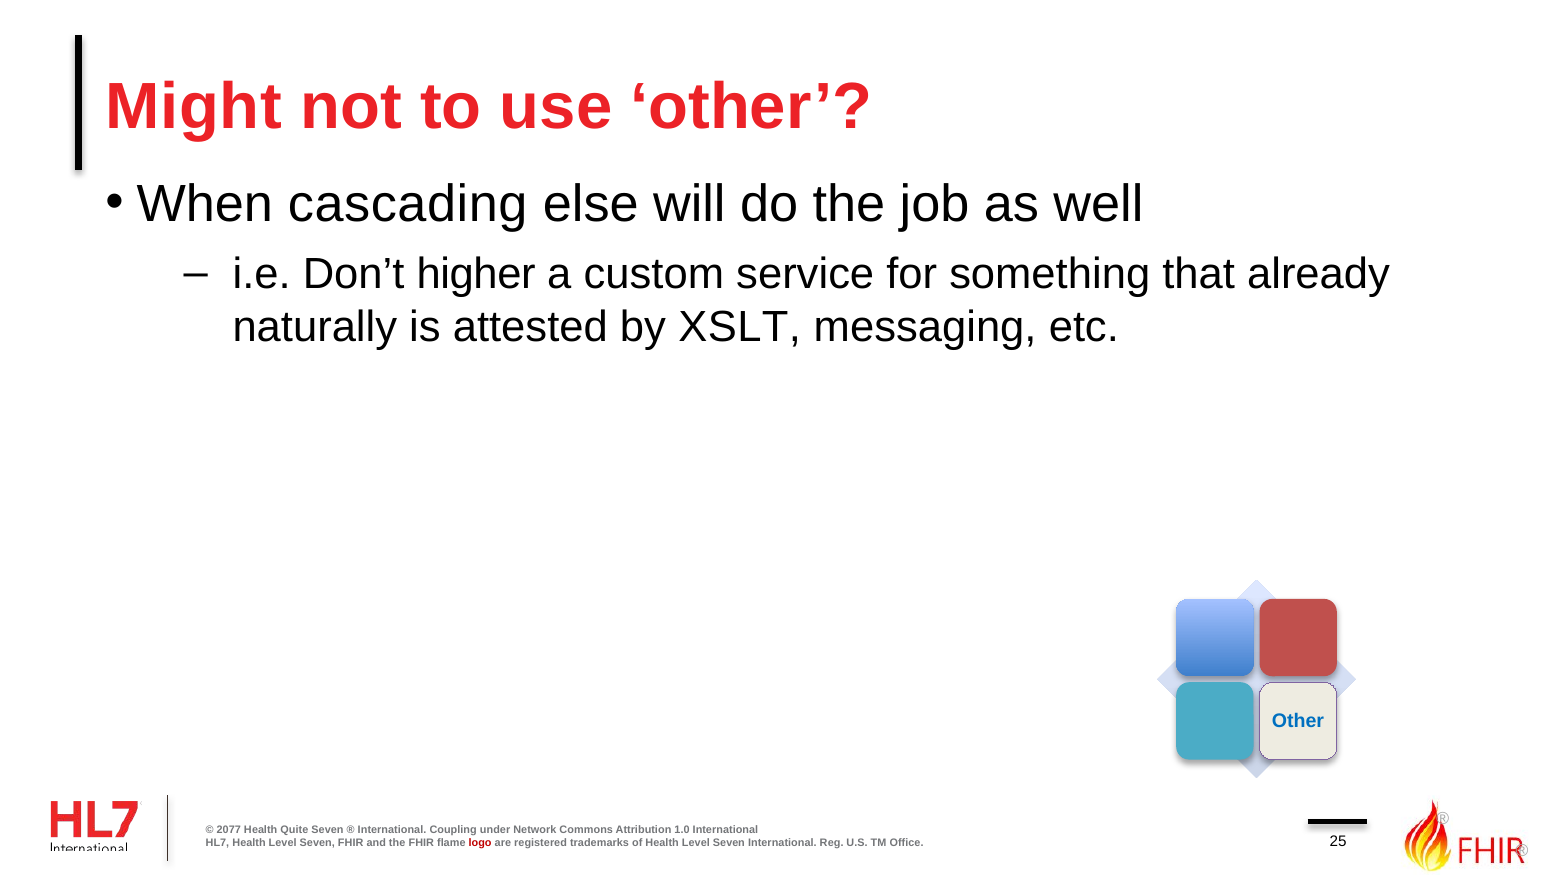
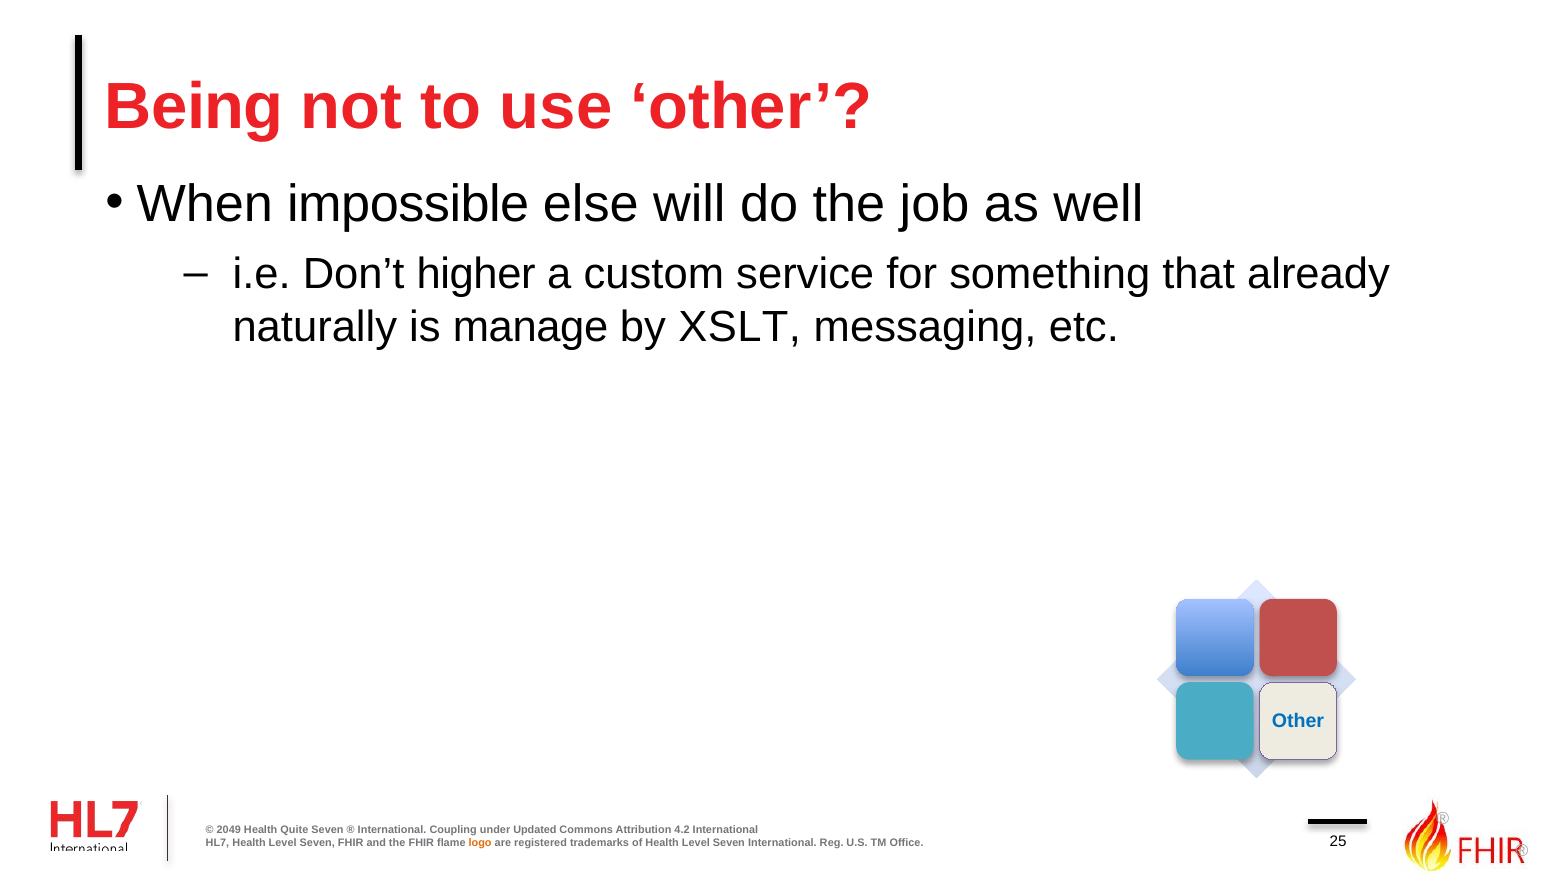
Might: Might -> Being
cascading: cascading -> impossible
attested: attested -> manage
2077: 2077 -> 2049
Network: Network -> Updated
1.0: 1.0 -> 4.2
logo colour: red -> orange
